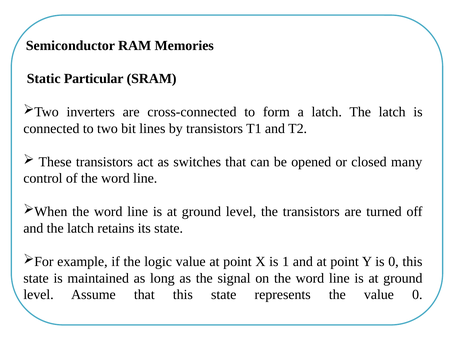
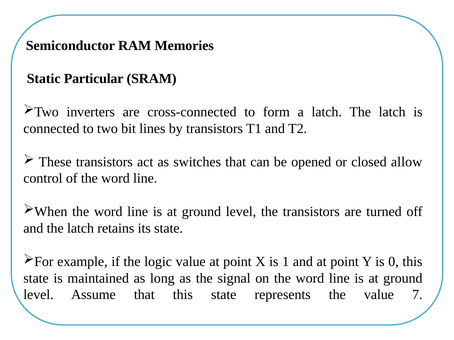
many: many -> allow
value 0: 0 -> 7
